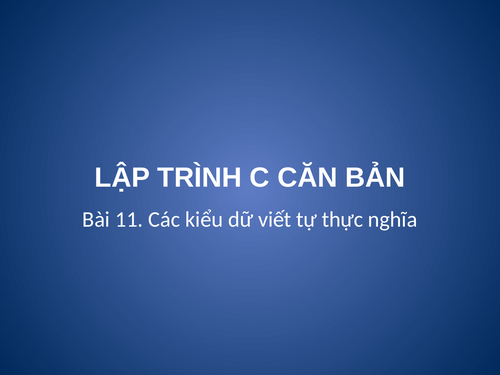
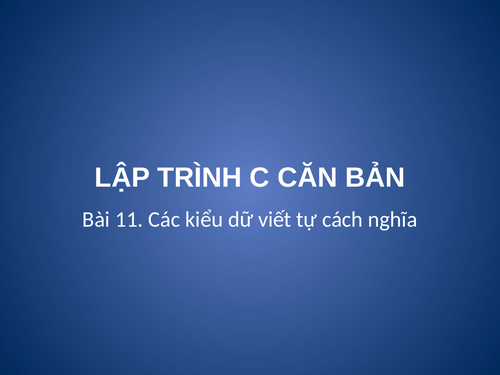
thực: thực -> cách
